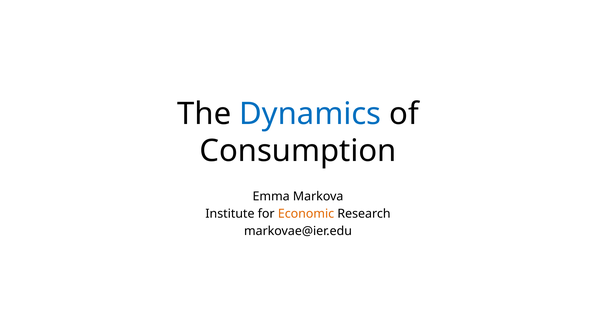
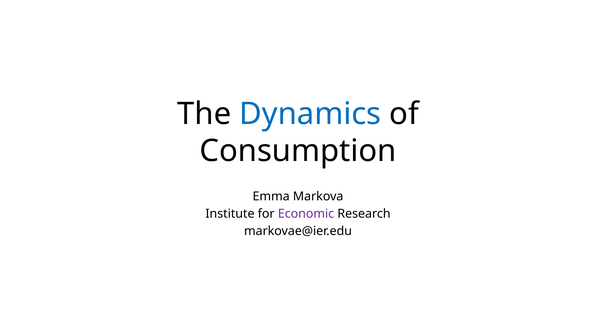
Economic colour: orange -> purple
